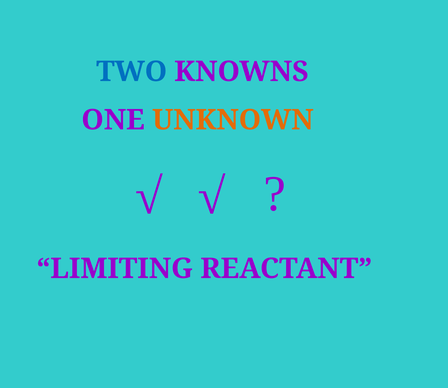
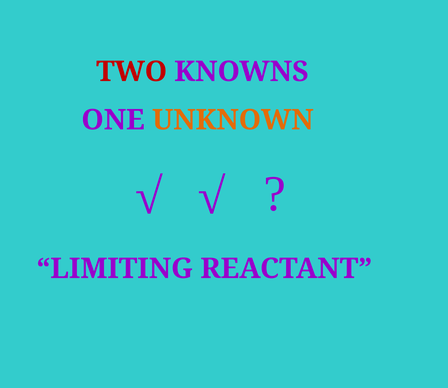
TWO colour: blue -> red
